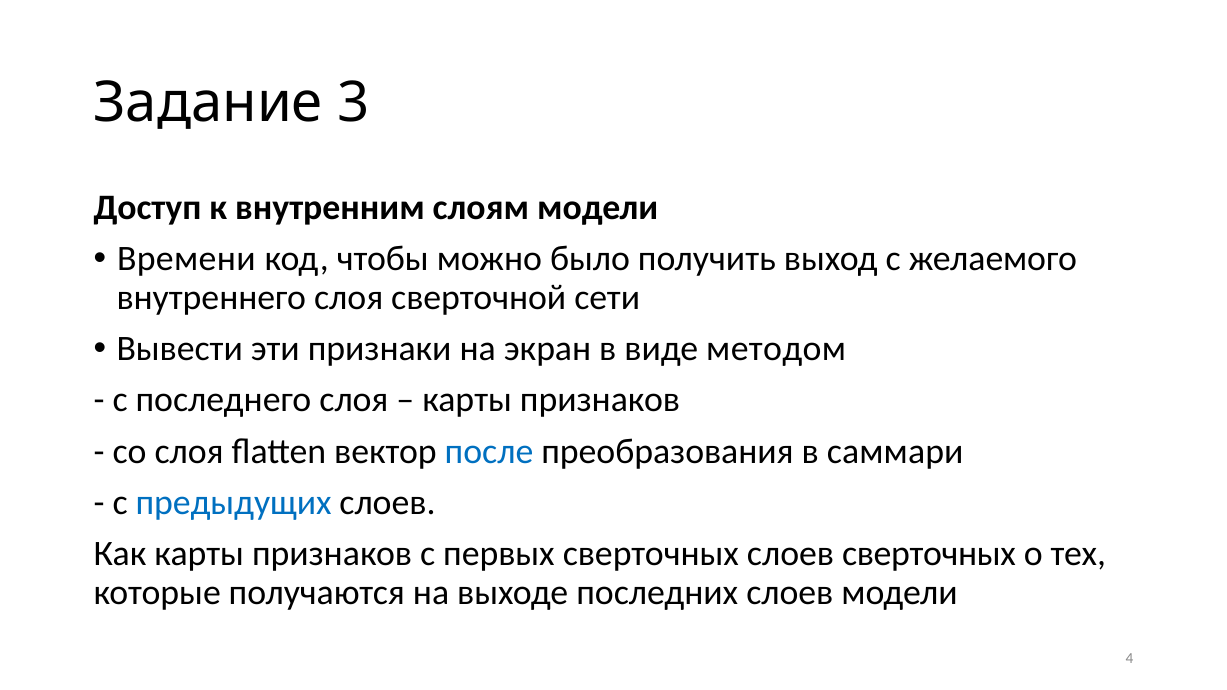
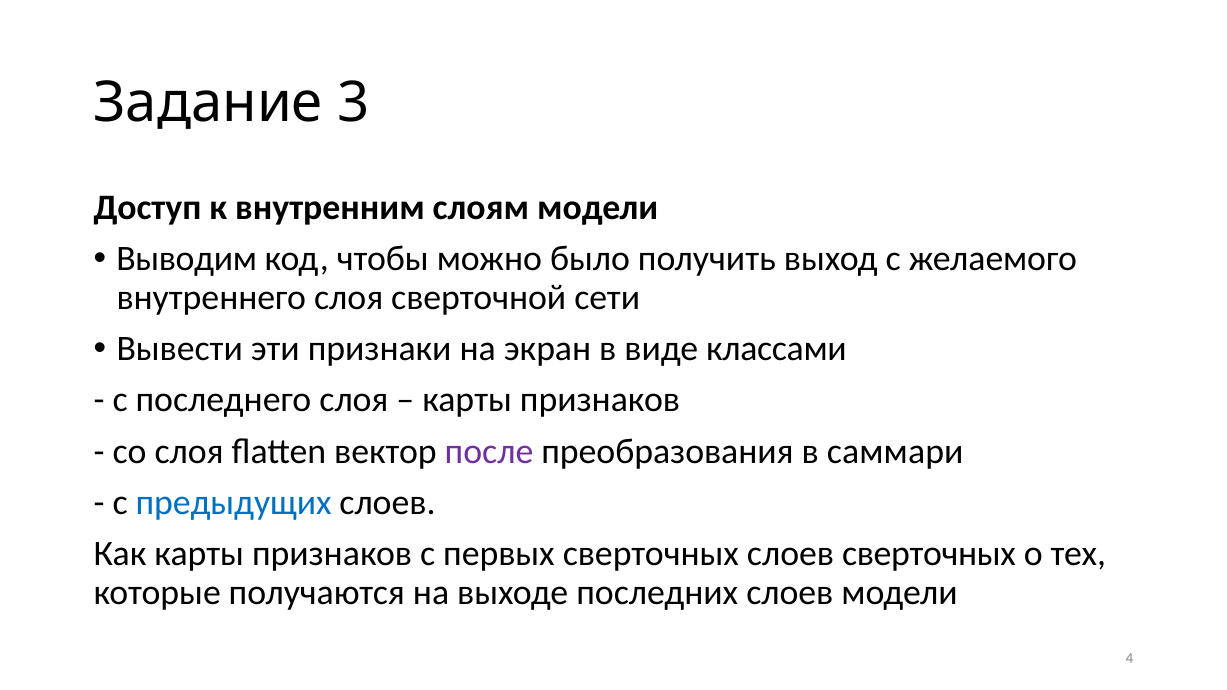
Времени: Времени -> Выводим
методом: методом -> классами
после colour: blue -> purple
